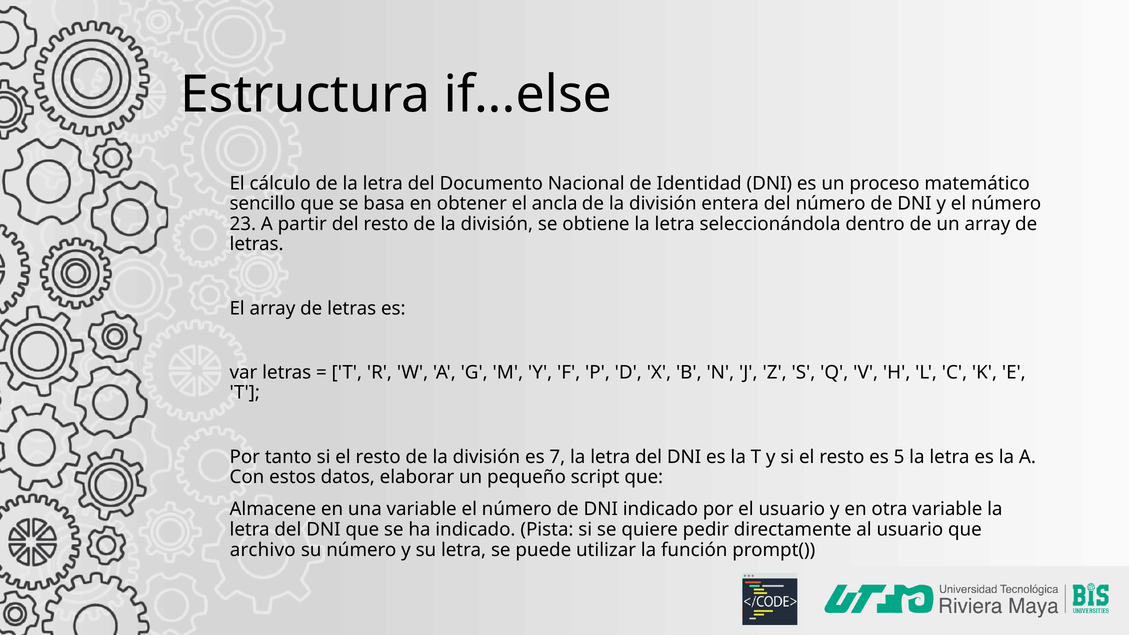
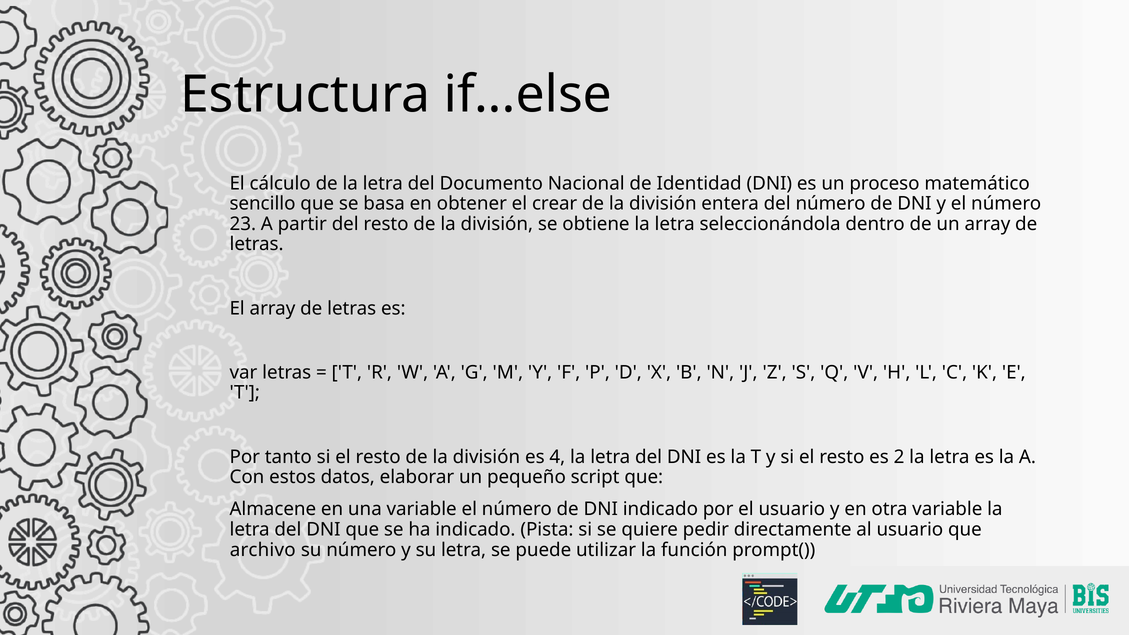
ancla: ancla -> crear
7: 7 -> 4
5: 5 -> 2
